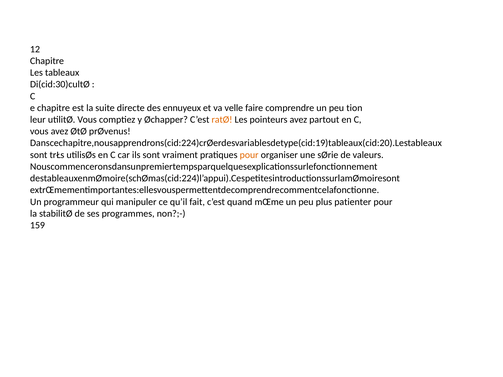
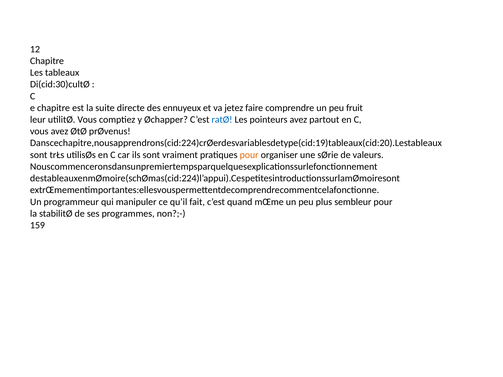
velle: velle -> jetez
tion: tion -> fruit
ratØ colour: orange -> blue
patienter: patienter -> sembleur
